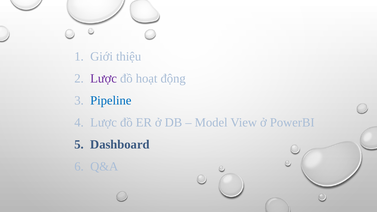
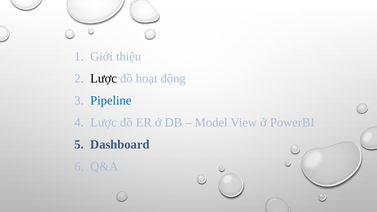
Lược at (104, 78) colour: purple -> black
